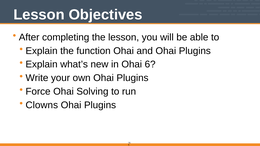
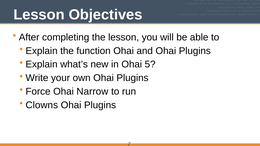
Ohai 6: 6 -> 5
Solving: Solving -> Narrow
